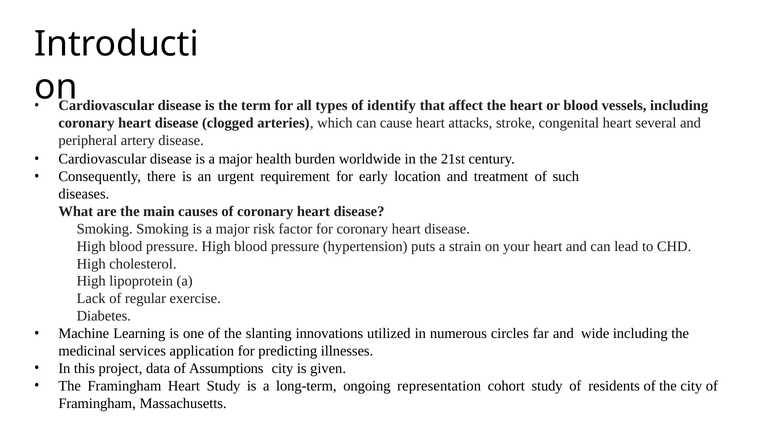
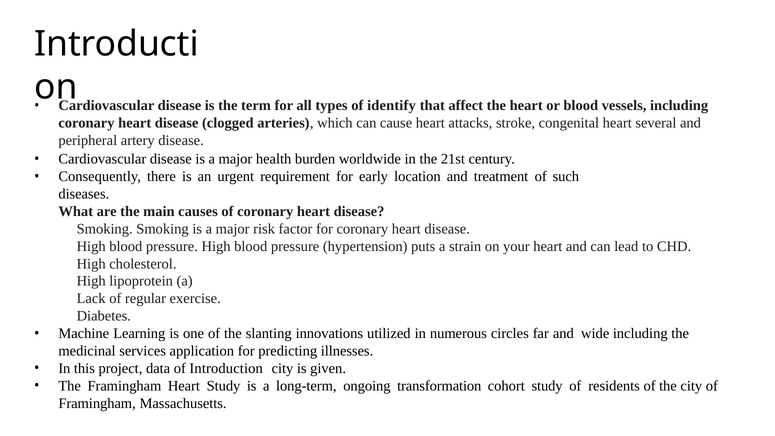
Assumptions: Assumptions -> Introduction
representation: representation -> transformation
